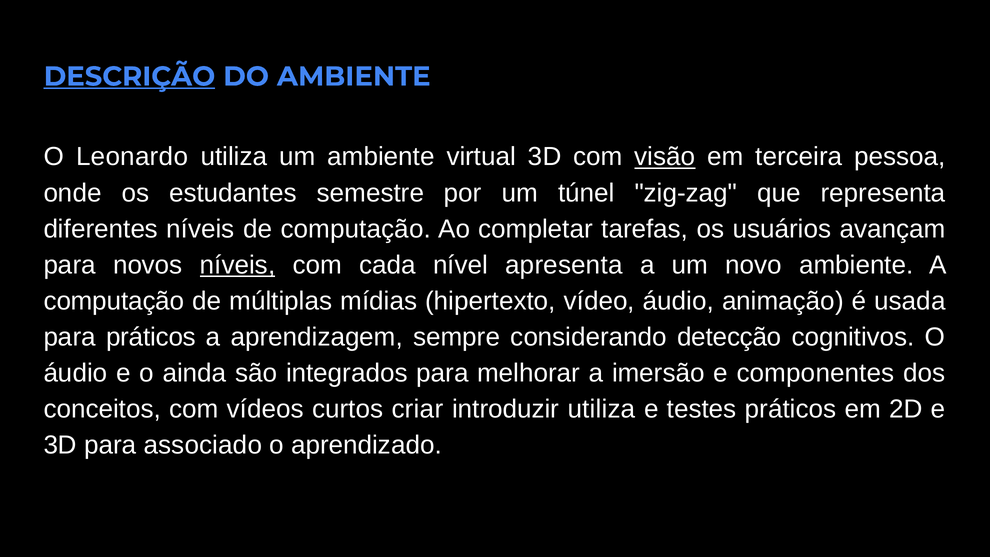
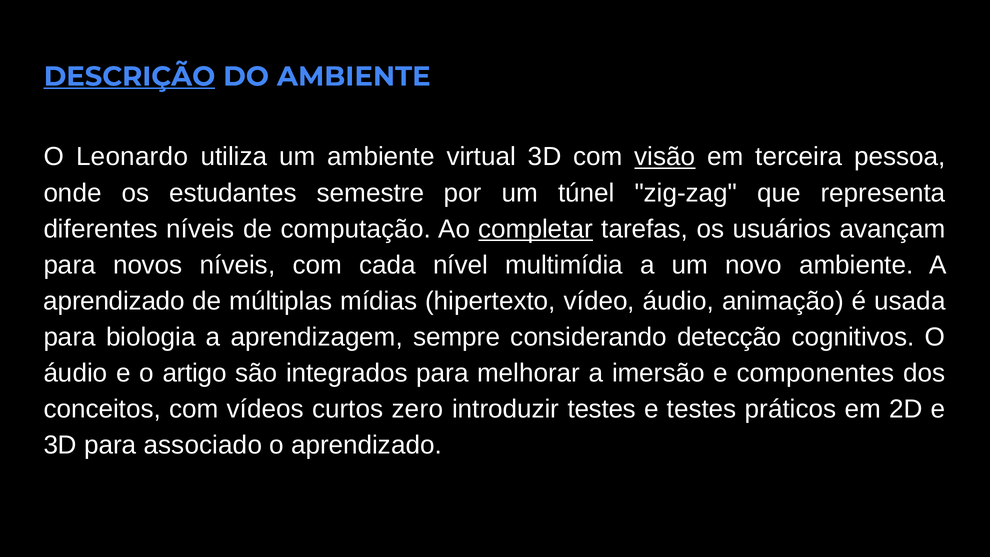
completar underline: none -> present
níveis at (238, 265) underline: present -> none
apresenta: apresenta -> multimídia
computação at (114, 301): computação -> aprendizado
para práticos: práticos -> biologia
ainda: ainda -> artigo
criar: criar -> zero
introduzir utiliza: utiliza -> testes
